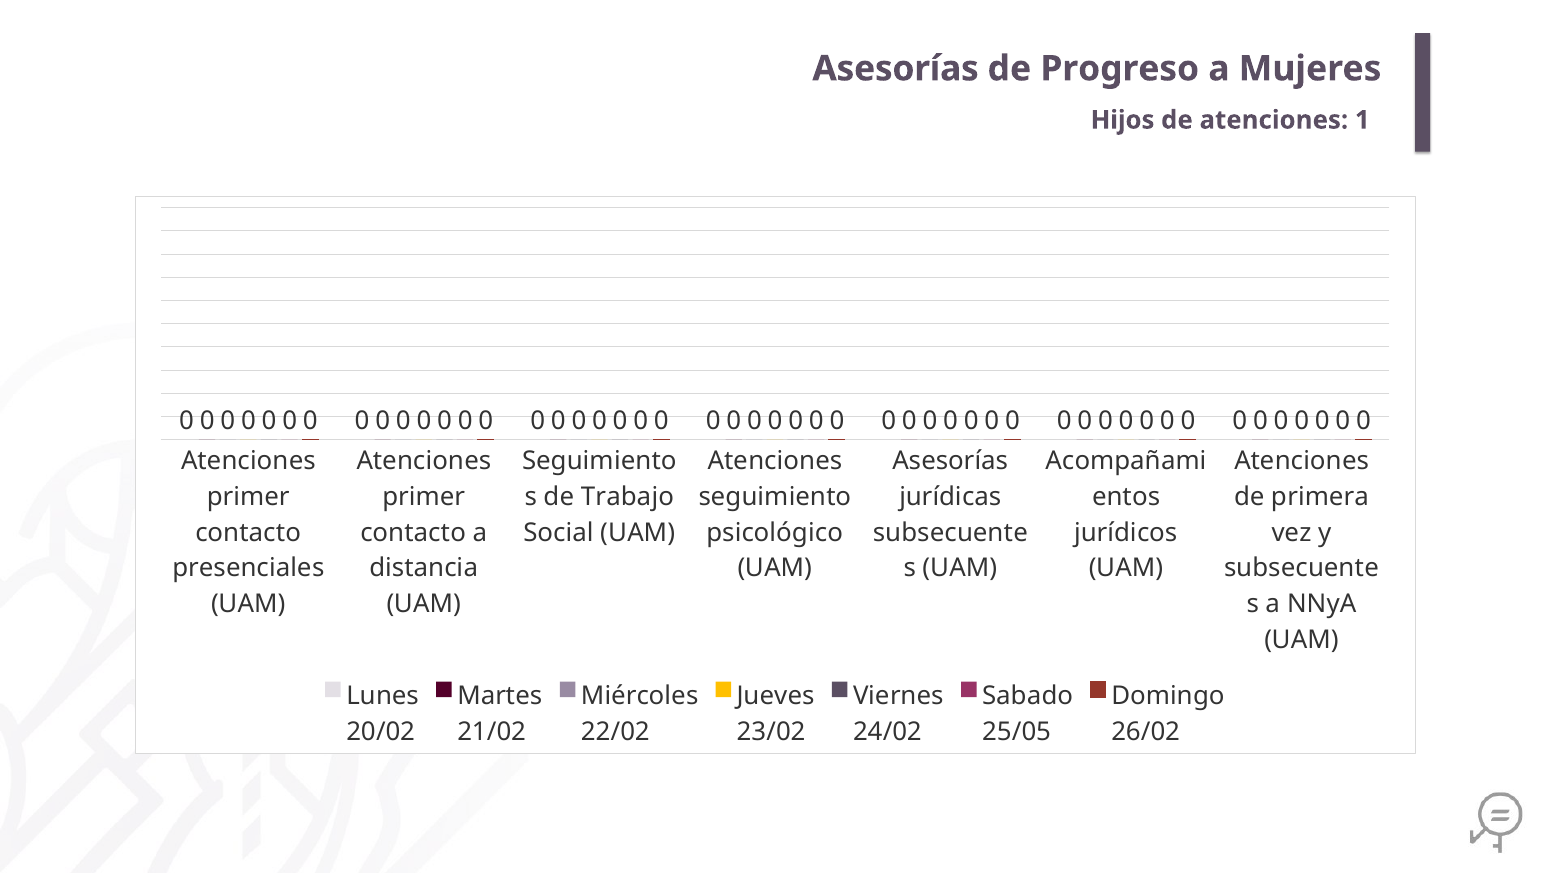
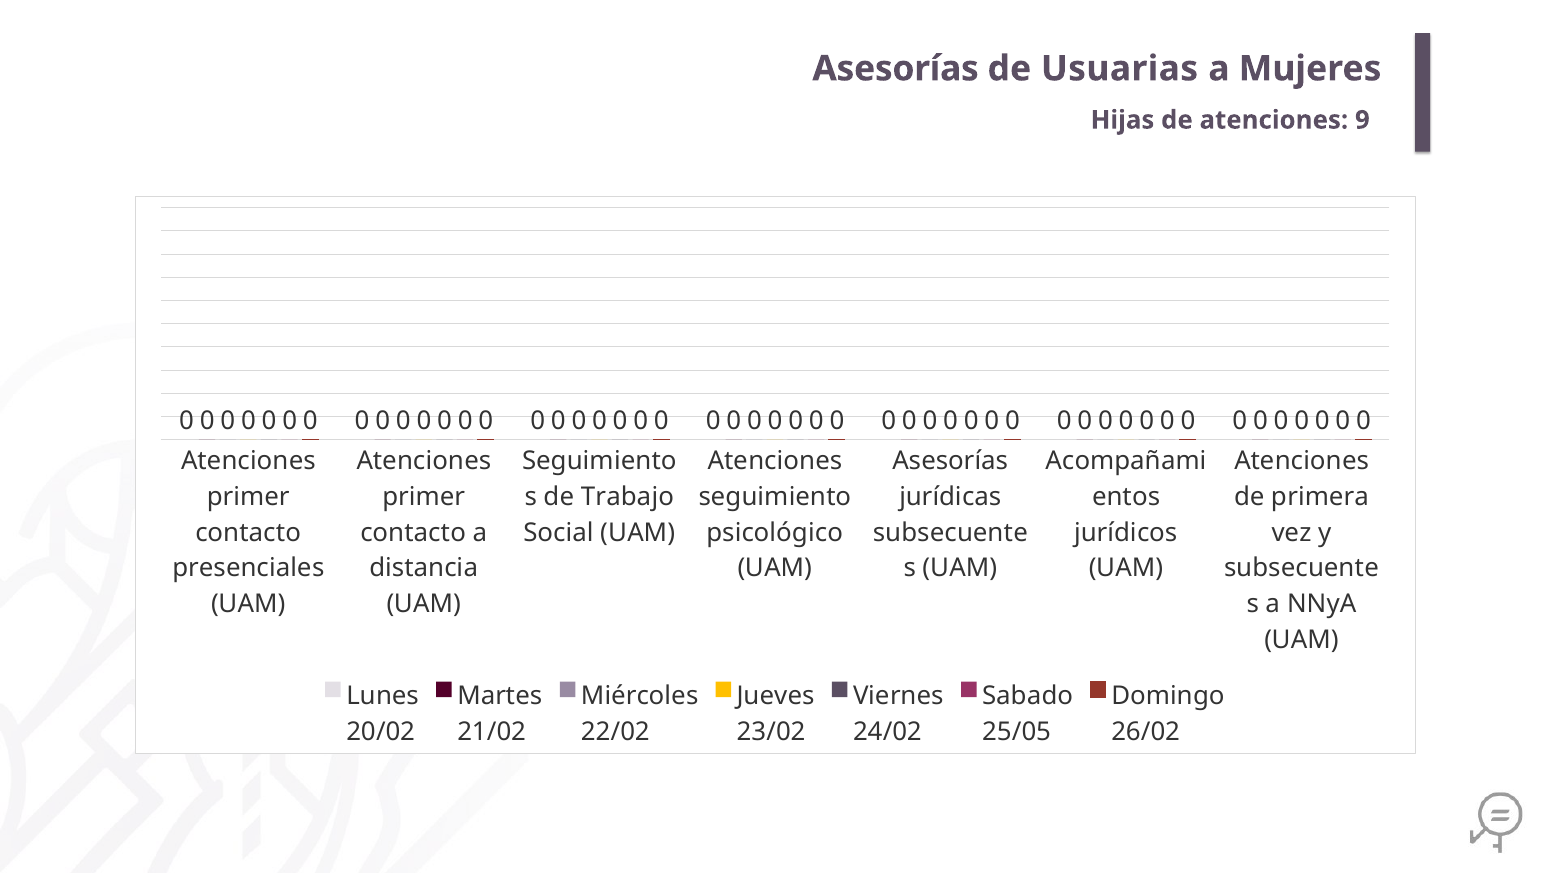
Progreso: Progreso -> Usuarias
Hijos: Hijos -> Hijas
1: 1 -> 9
